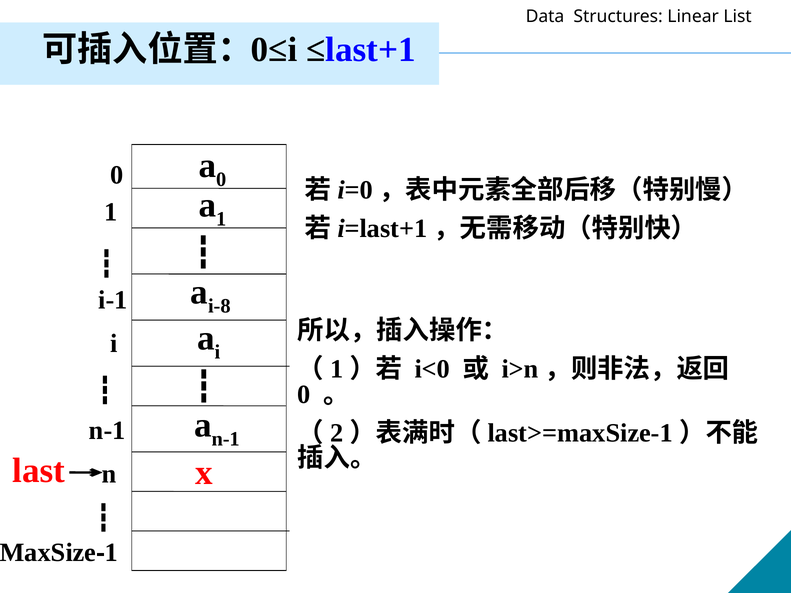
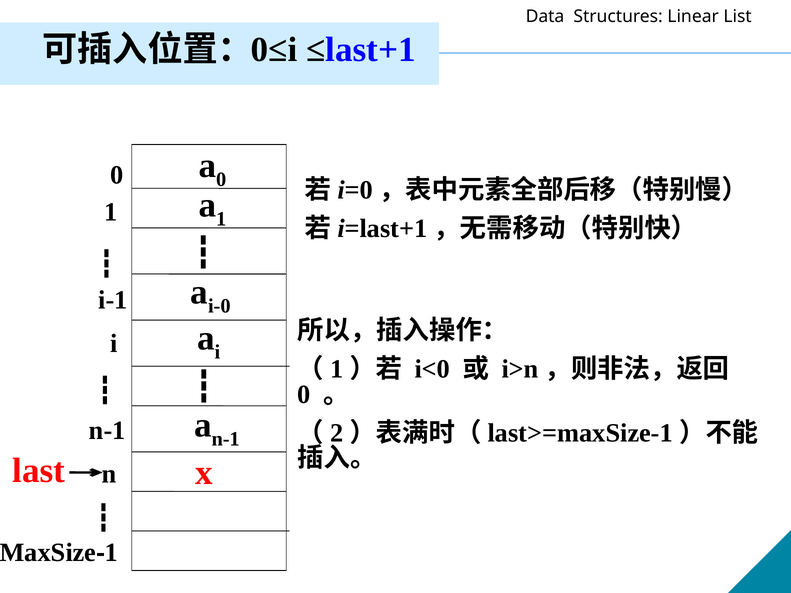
i-8: i-8 -> i-0
